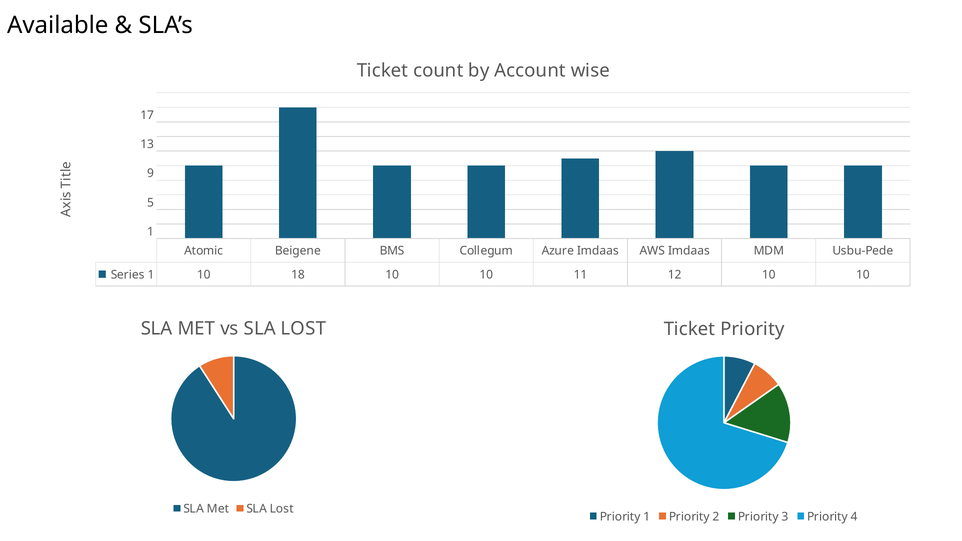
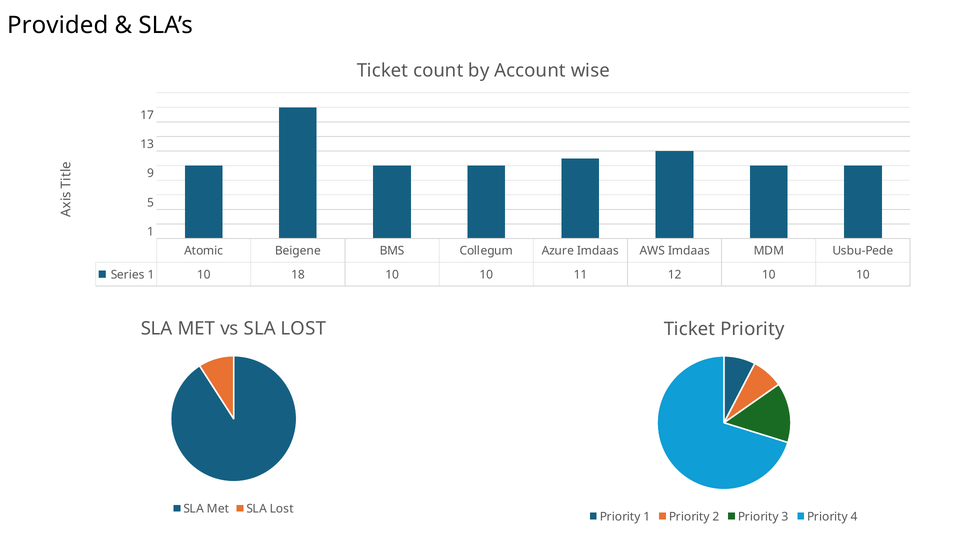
Available: Available -> Provided
